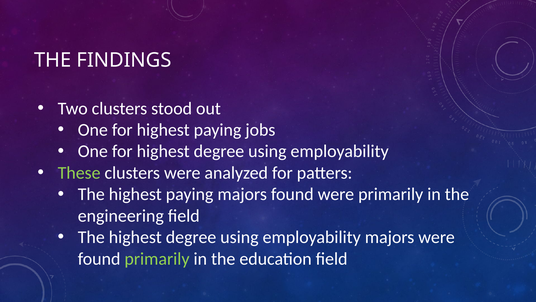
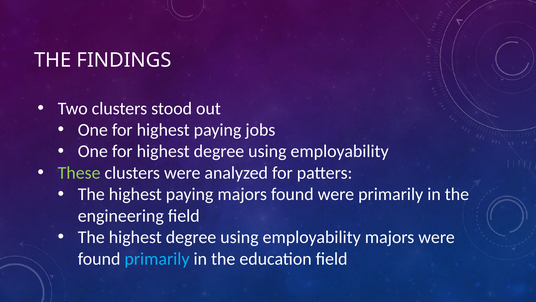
primarily at (157, 258) colour: light green -> light blue
